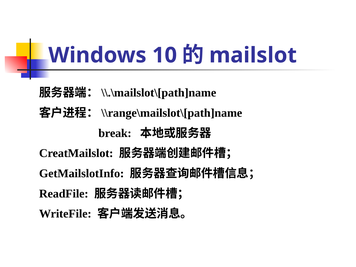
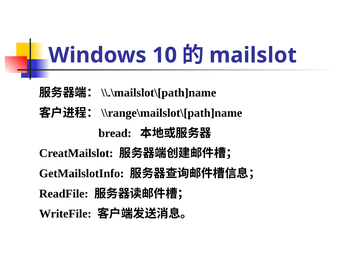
break: break -> bread
